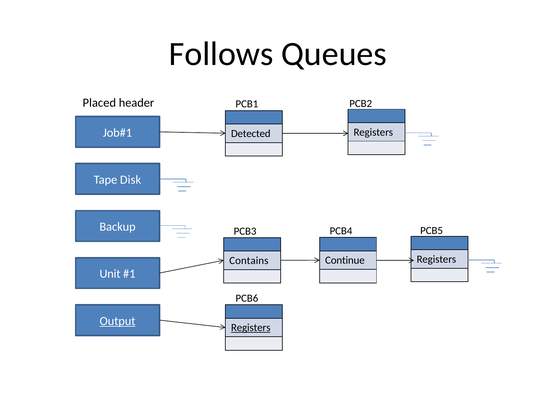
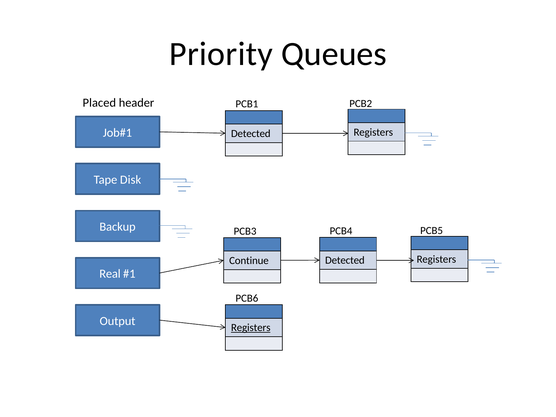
Follows: Follows -> Priority
Continue at (345, 260): Continue -> Detected
Contains: Contains -> Continue
Unit: Unit -> Real
Output underline: present -> none
